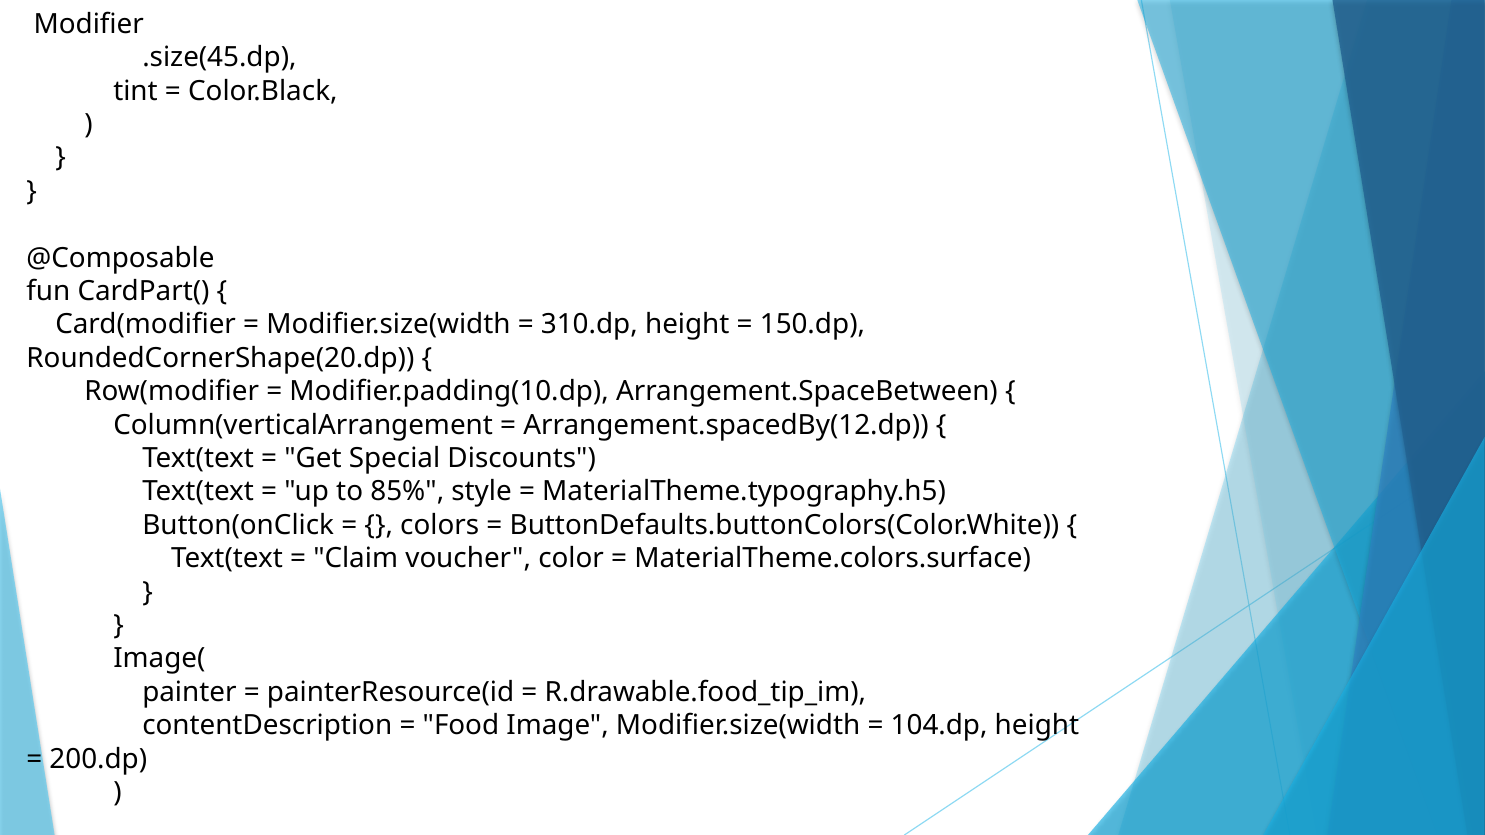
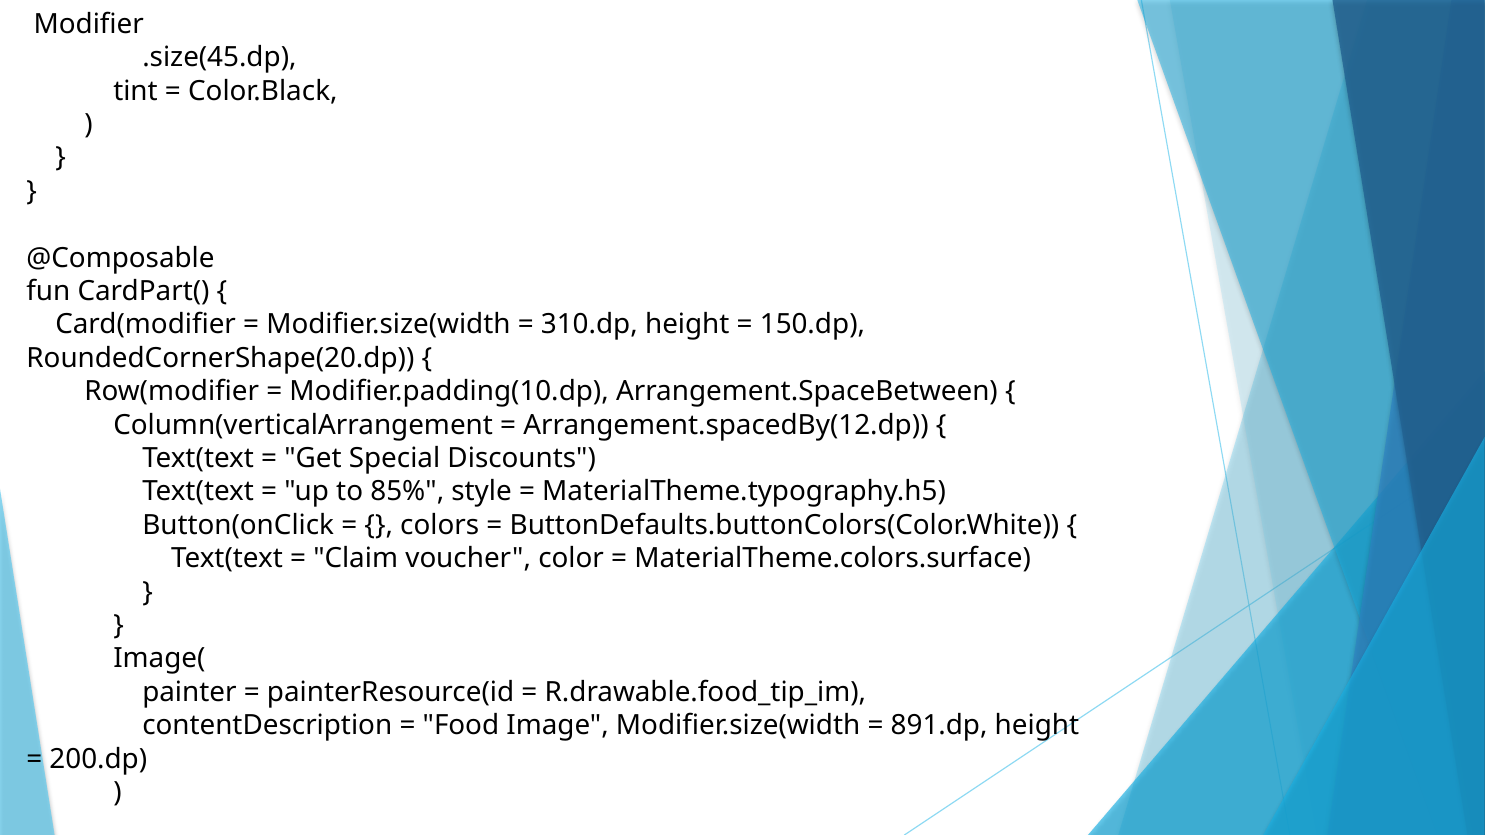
104.dp: 104.dp -> 891.dp
